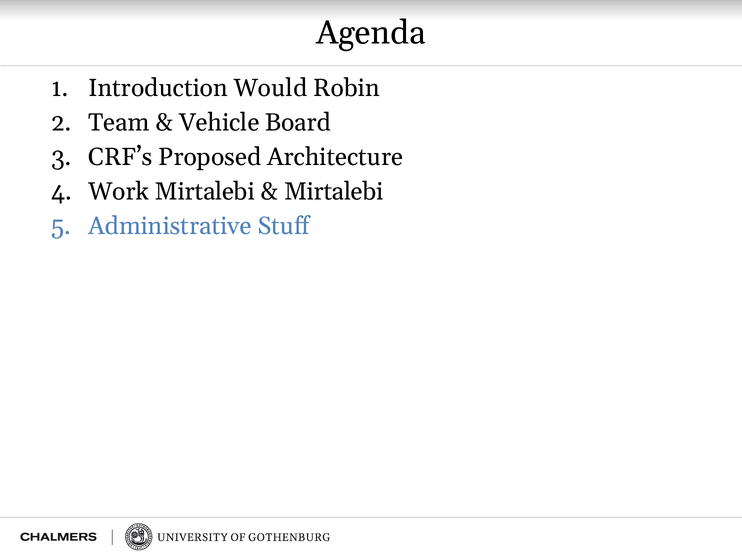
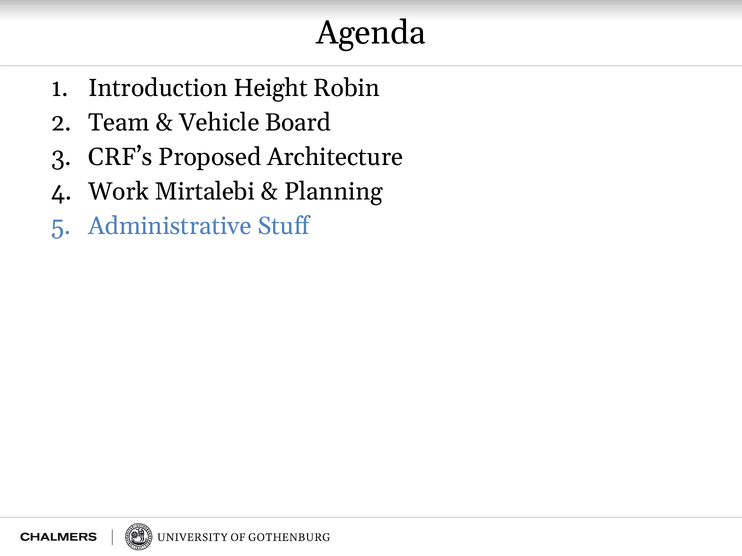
Would: Would -> Height
Mirtalebi at (334, 192): Mirtalebi -> Planning
